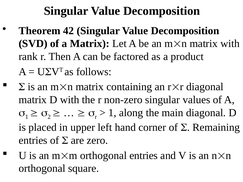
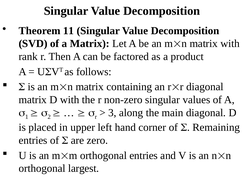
42: 42 -> 11
1 at (112, 113): 1 -> 3
square: square -> largest
